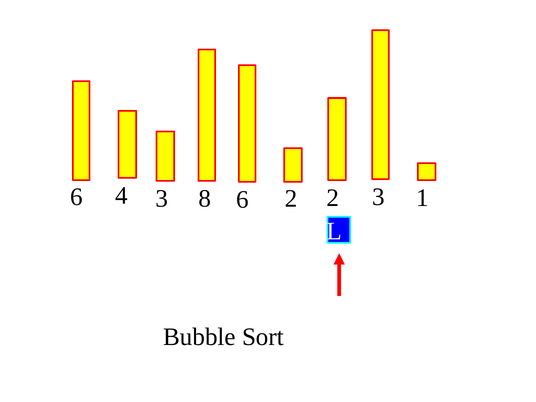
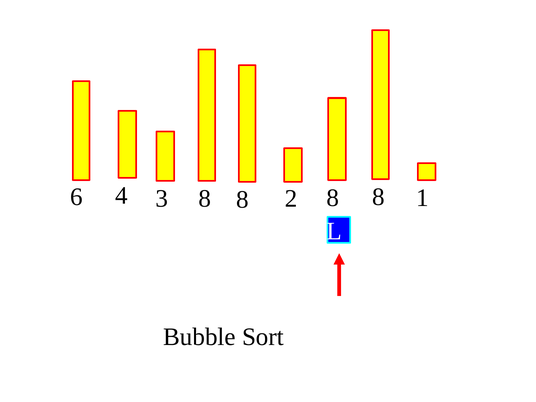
4 2: 2 -> 8
6 6: 6 -> 8
3 at (378, 197): 3 -> 8
